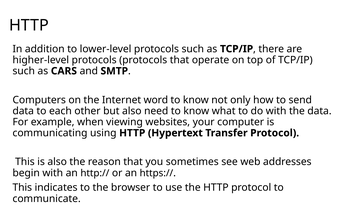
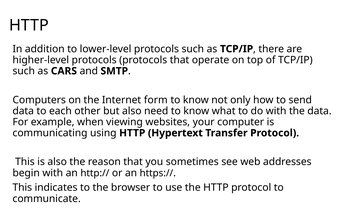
word: word -> form
